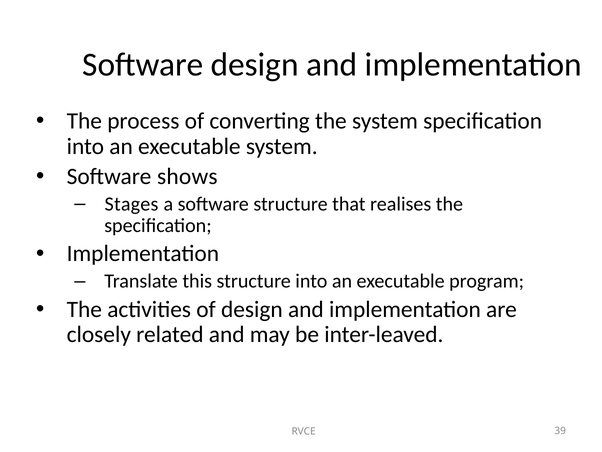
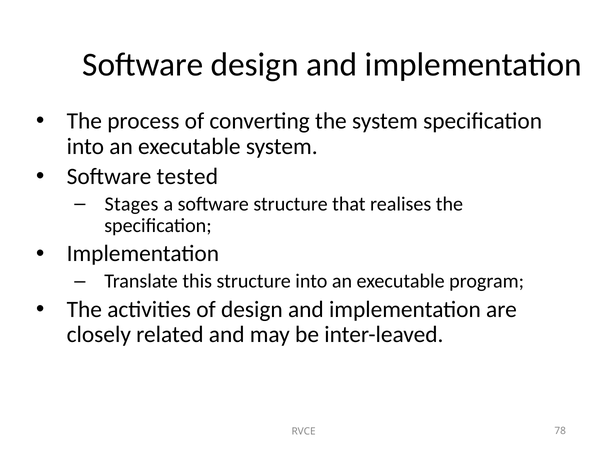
shows: shows -> tested
39: 39 -> 78
